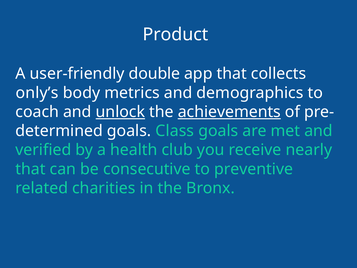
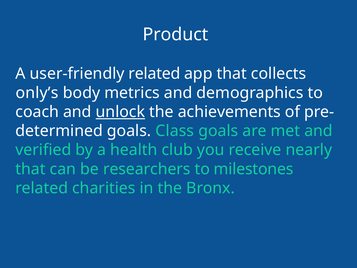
user-friendly double: double -> related
achievements underline: present -> none
consecutive: consecutive -> researchers
preventive: preventive -> milestones
